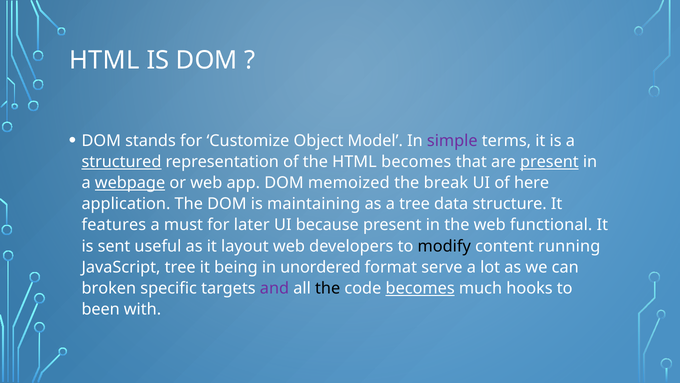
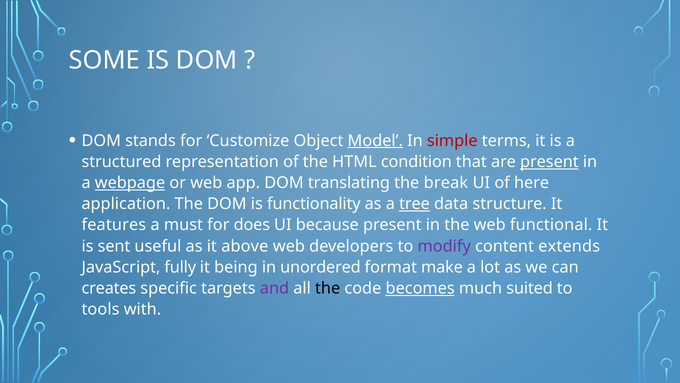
HTML at (104, 60): HTML -> SOME
Model underline: none -> present
simple colour: purple -> red
structured underline: present -> none
HTML becomes: becomes -> condition
memoized: memoized -> translating
maintaining: maintaining -> functionality
tree at (415, 204) underline: none -> present
later: later -> does
layout: layout -> above
modify colour: black -> purple
running: running -> extends
JavaScript tree: tree -> fully
serve: serve -> make
broken: broken -> creates
hooks: hooks -> suited
been: been -> tools
